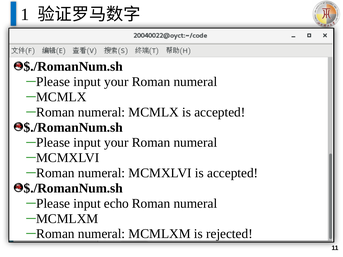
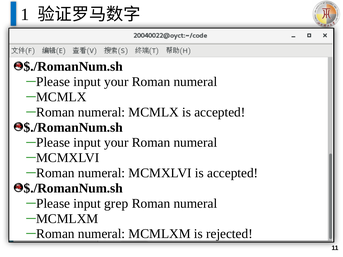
echo: echo -> grep
